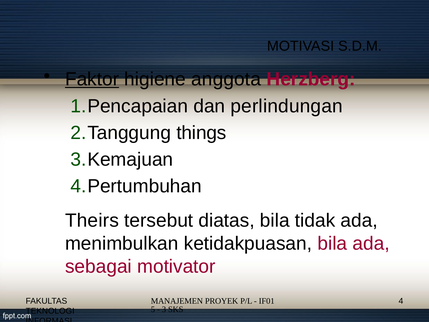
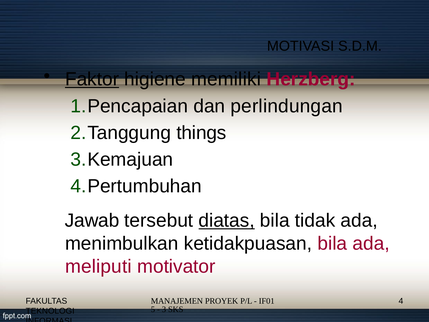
anggota: anggota -> memiliki
Theirs: Theirs -> Jawab
diatas underline: none -> present
sebagai: sebagai -> meliputi
